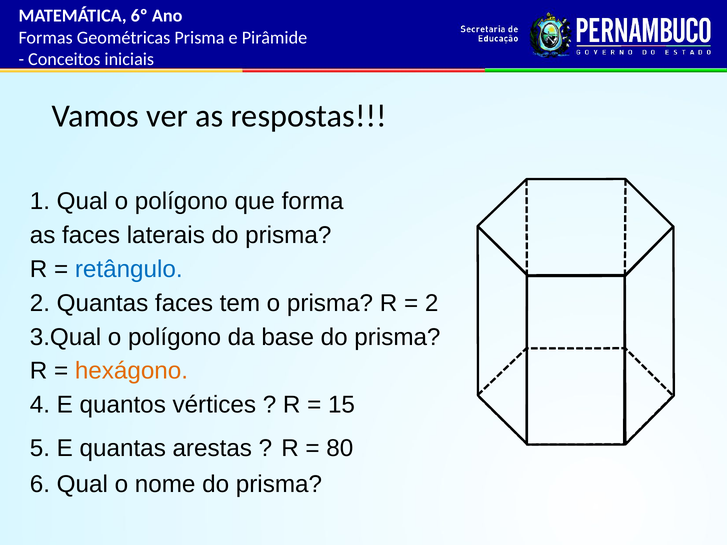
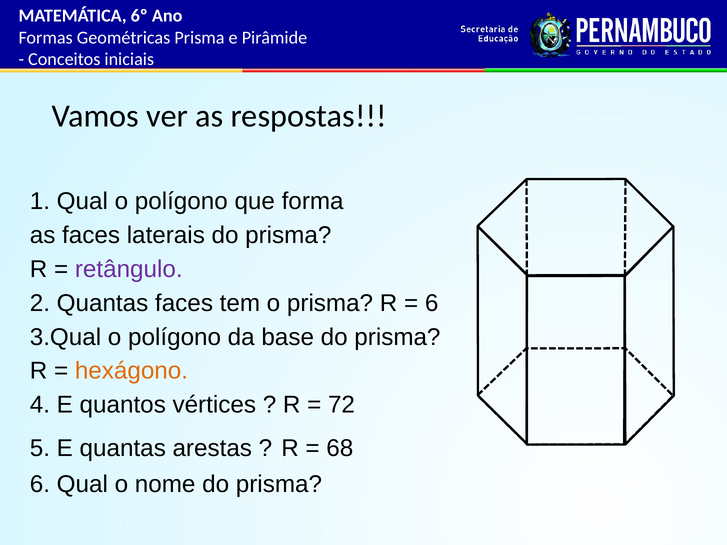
retângulo colour: blue -> purple
2 at (432, 303): 2 -> 6
15: 15 -> 72
80: 80 -> 68
